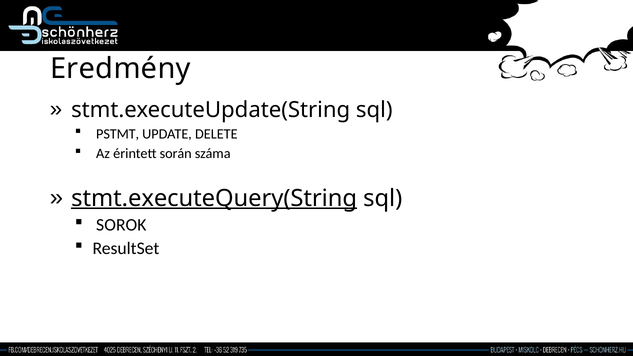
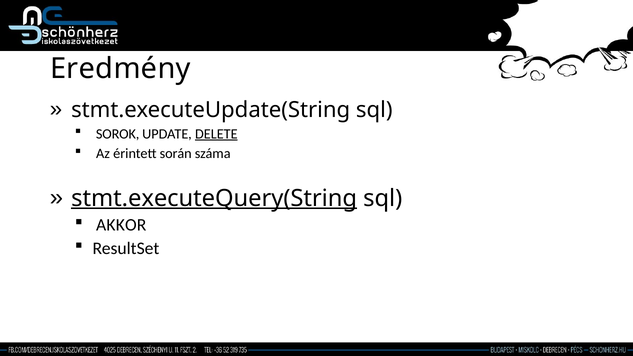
PSTMT: PSTMT -> SOROK
DELETE underline: none -> present
SOROK: SOROK -> AKKOR
